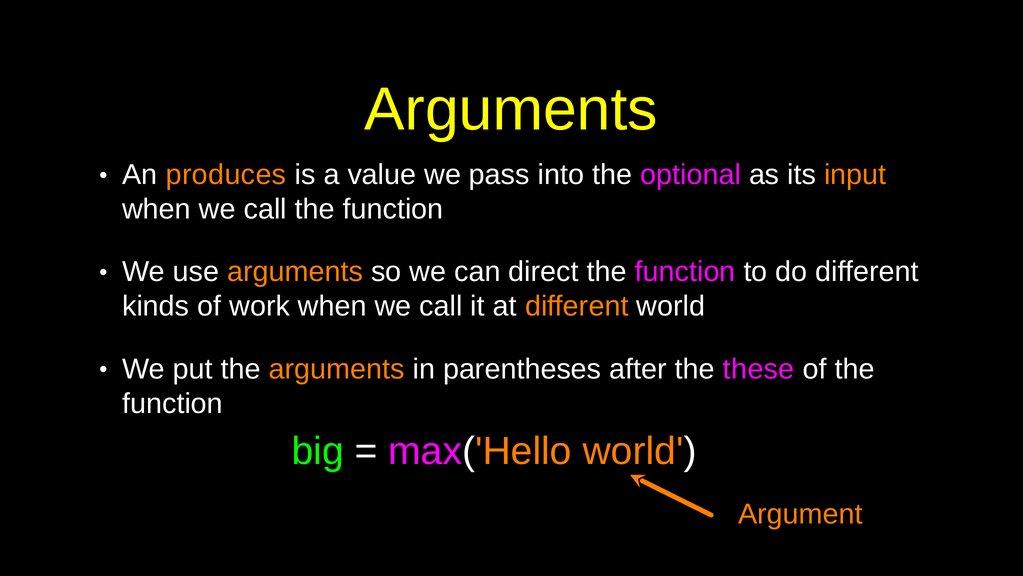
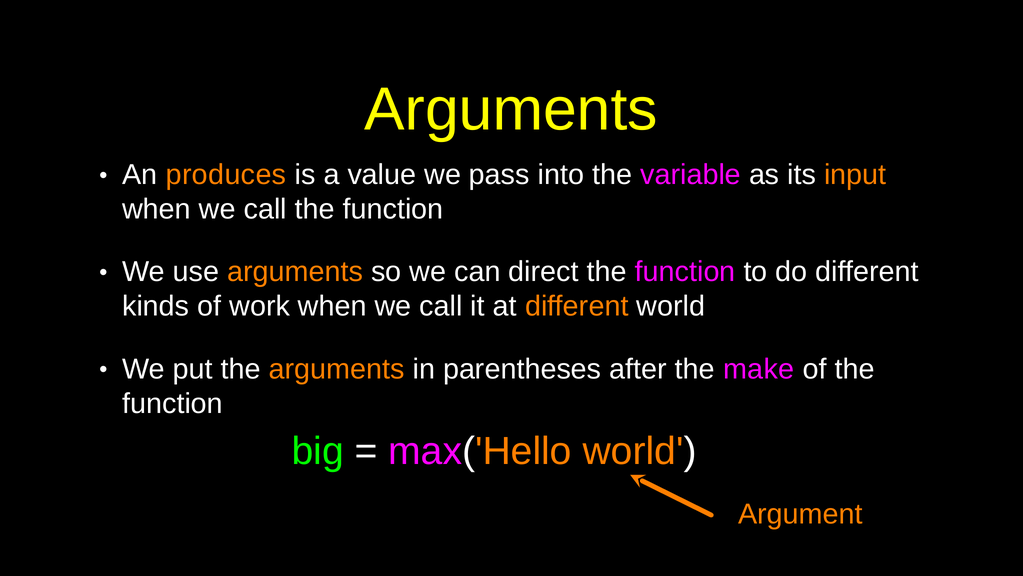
optional: optional -> variable
these: these -> make
